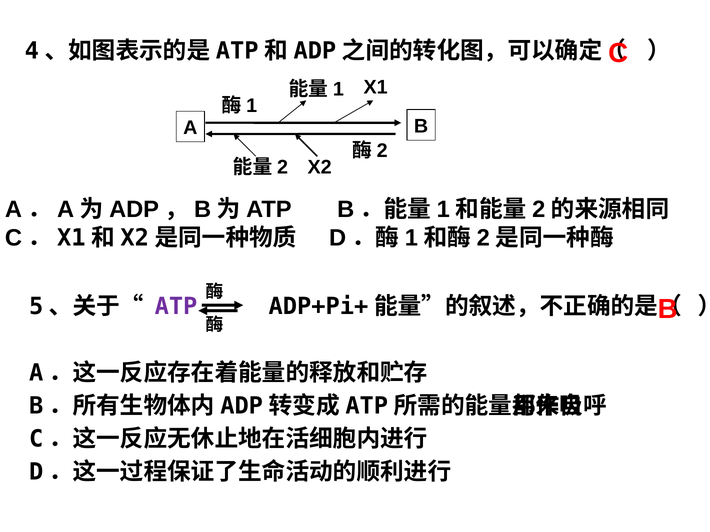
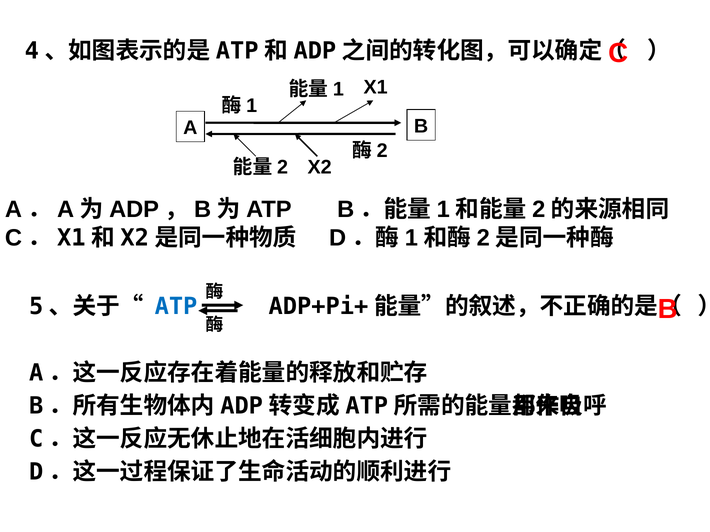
ATP colour: purple -> blue
